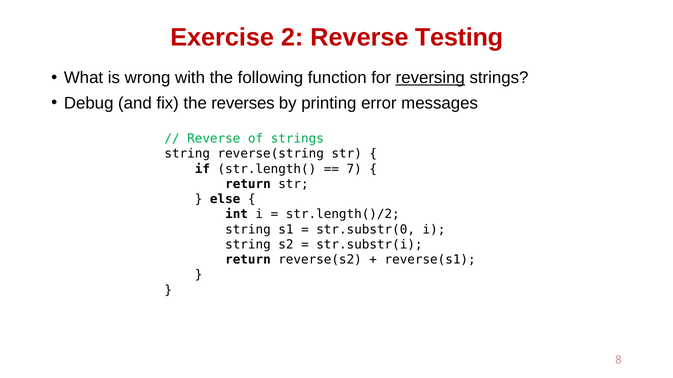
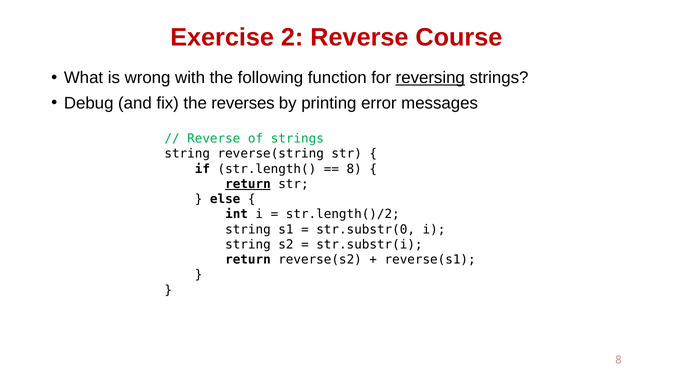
Testing: Testing -> Course
7 at (354, 169): 7 -> 8
return at (248, 184) underline: none -> present
